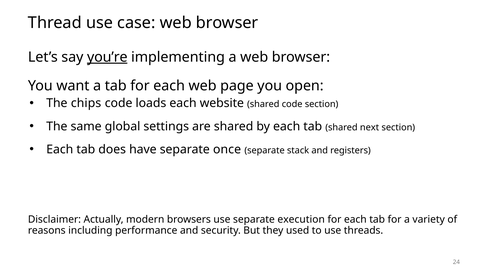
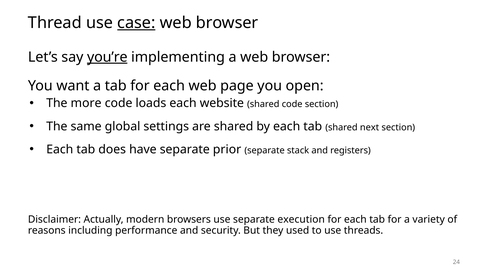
case underline: none -> present
chips: chips -> more
once: once -> prior
